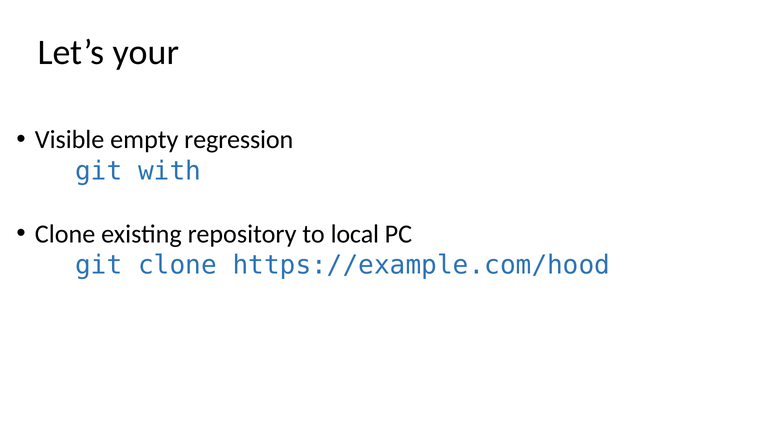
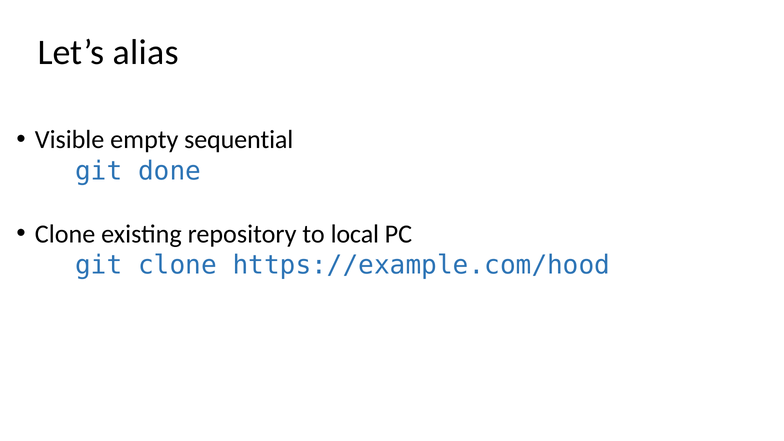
your: your -> alias
regression: regression -> sequential
with: with -> done
